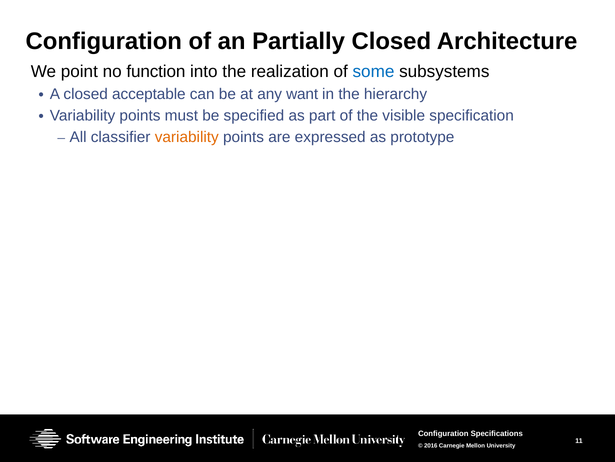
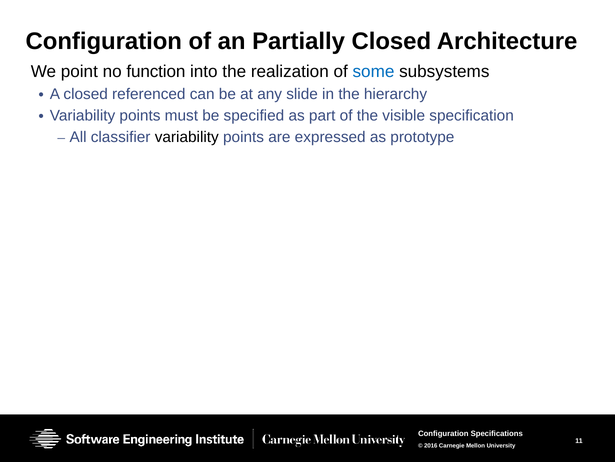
acceptable: acceptable -> referenced
want: want -> slide
variability at (187, 137) colour: orange -> black
